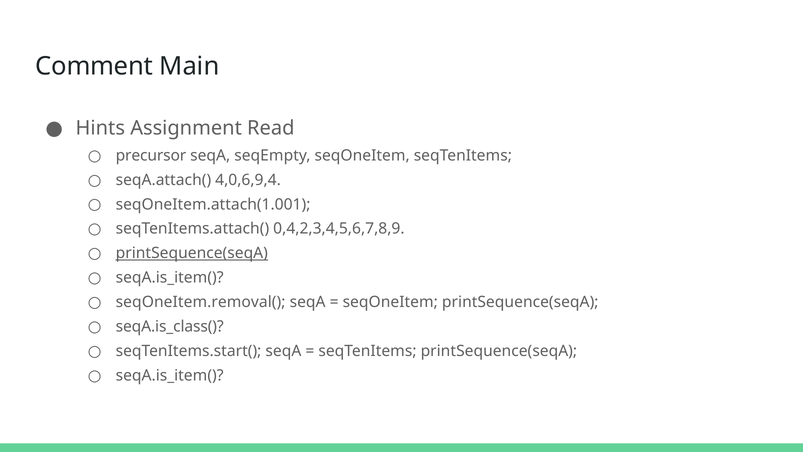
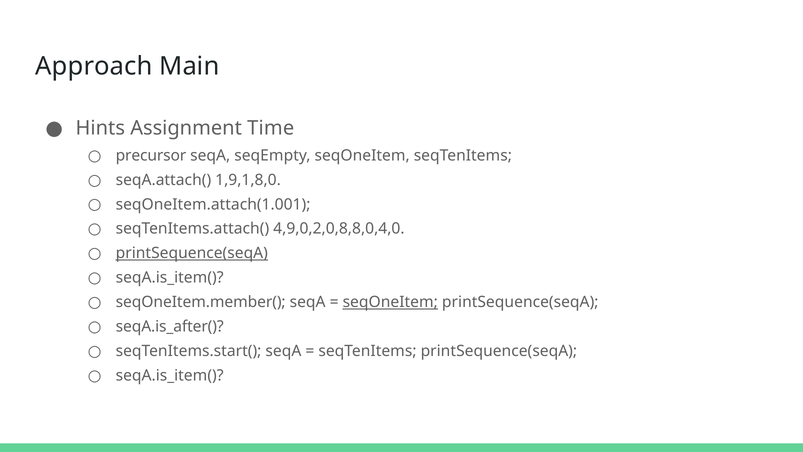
Comment: Comment -> Approach
Read: Read -> Time
4,0,6,9,4: 4,0,6,9,4 -> 1,9,1,8,0
0,4,2,3,4,5,6,7,8,9: 0,4,2,3,4,5,6,7,8,9 -> 4,9,0,2,0,8,8,0,4,0
seqOneItem.removal(: seqOneItem.removal( -> seqOneItem.member(
seqOneItem at (390, 302) underline: none -> present
seqA.is_class(: seqA.is_class( -> seqA.is_after(
